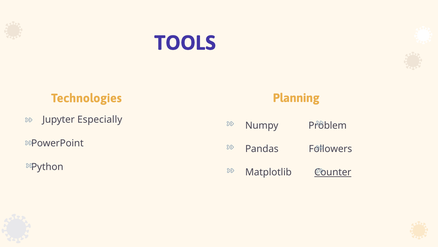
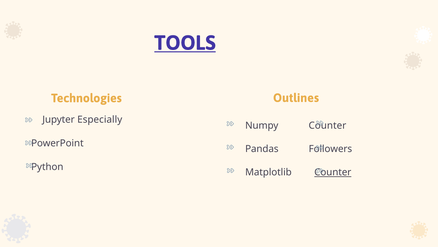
TOOLS underline: none -> present
Planning: Planning -> Outlines
Numpy Problem: Problem -> Counter
